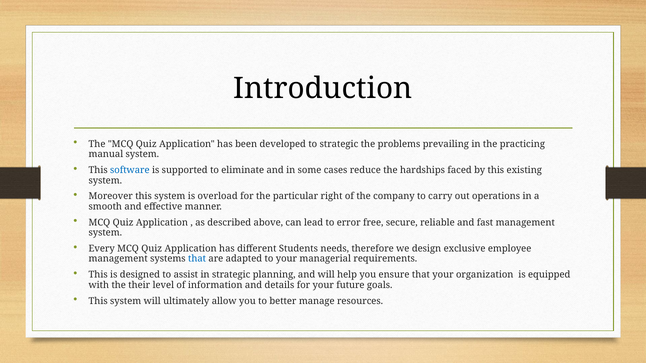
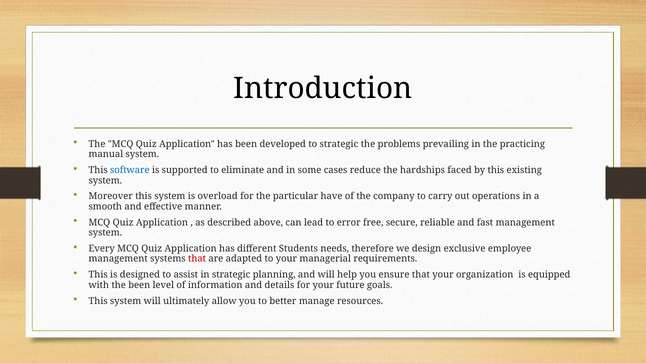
right: right -> have
that at (197, 259) colour: blue -> red
the their: their -> been
